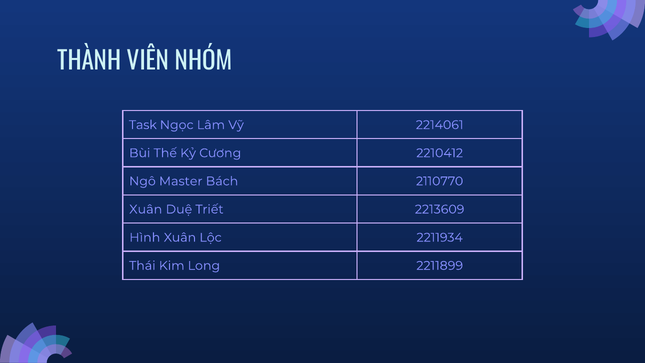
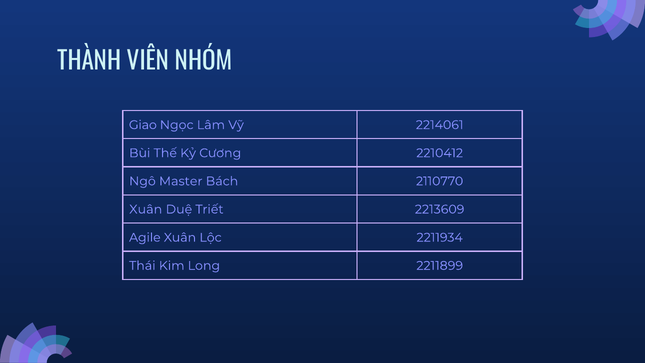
Task: Task -> Giao
Hình: Hình -> Agile
